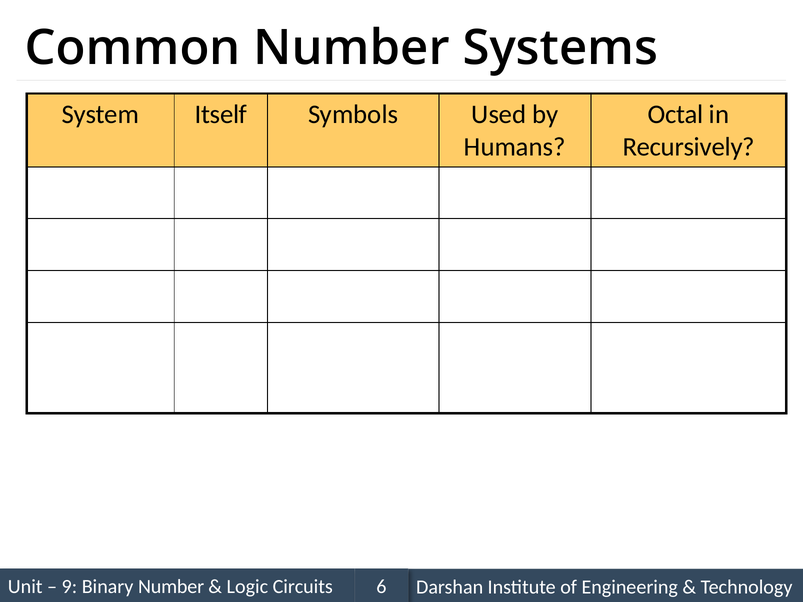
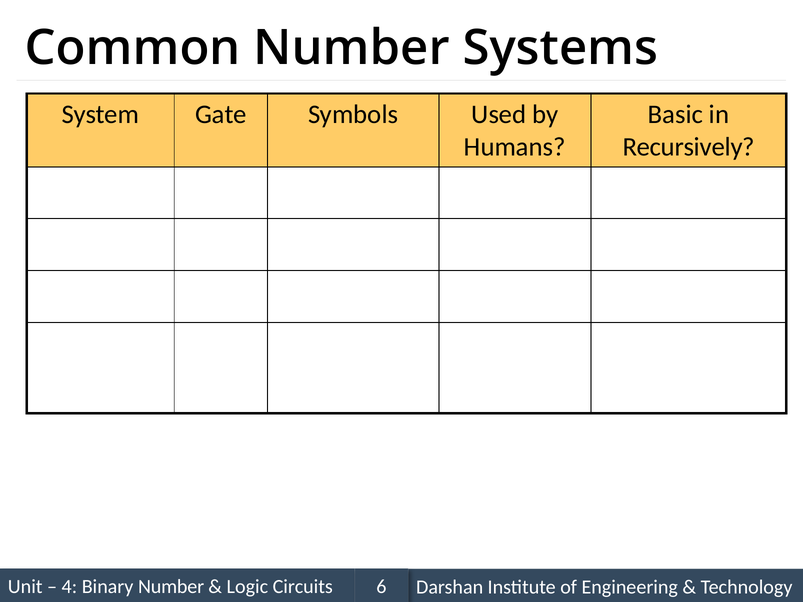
Itself: Itself -> Gate
Octal at (676, 114): Octal -> Basic
9 at (69, 587): 9 -> 4
